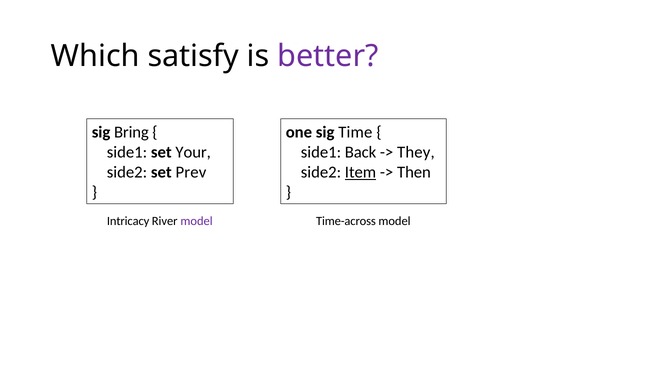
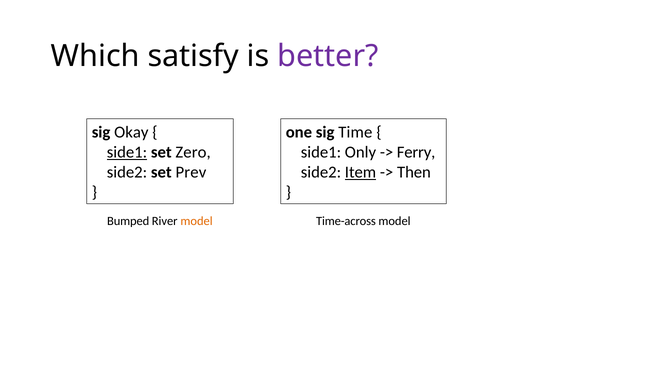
Bring: Bring -> Okay
side1 at (127, 152) underline: none -> present
Your: Your -> Zero
Back: Back -> Only
They: They -> Ferry
Intricacy: Intricacy -> Bumped
model at (197, 221) colour: purple -> orange
